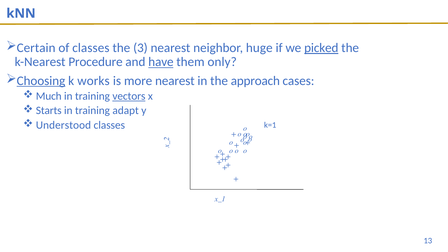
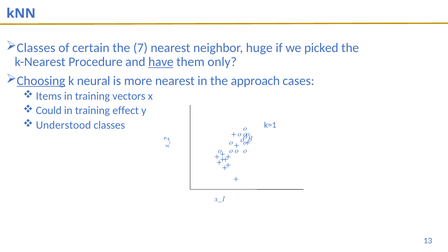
Certain at (36, 48): Certain -> Classes
of classes: classes -> certain
3: 3 -> 7
picked underline: present -> none
works: works -> neural
Much: Much -> Items
vectors underline: present -> none
Starts: Starts -> Could
adapt: adapt -> effect
